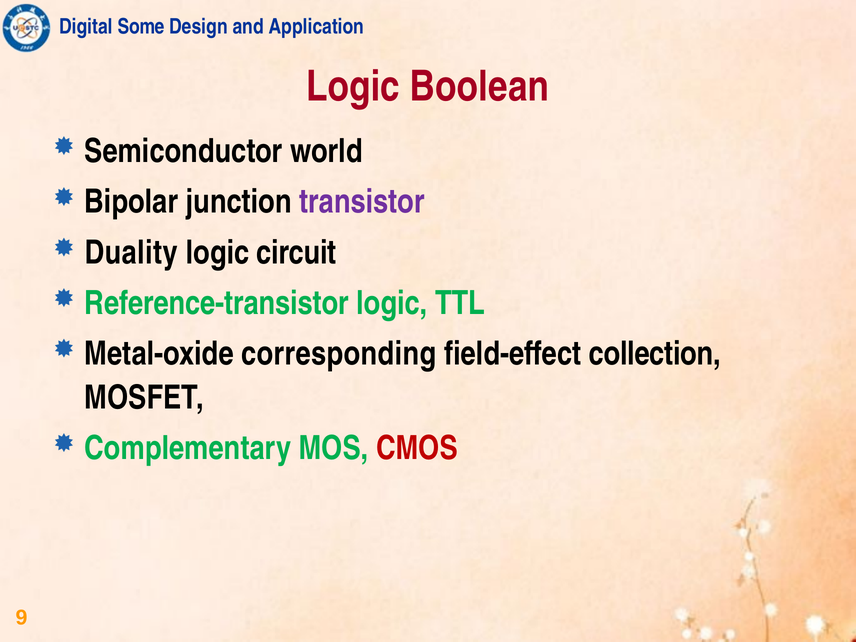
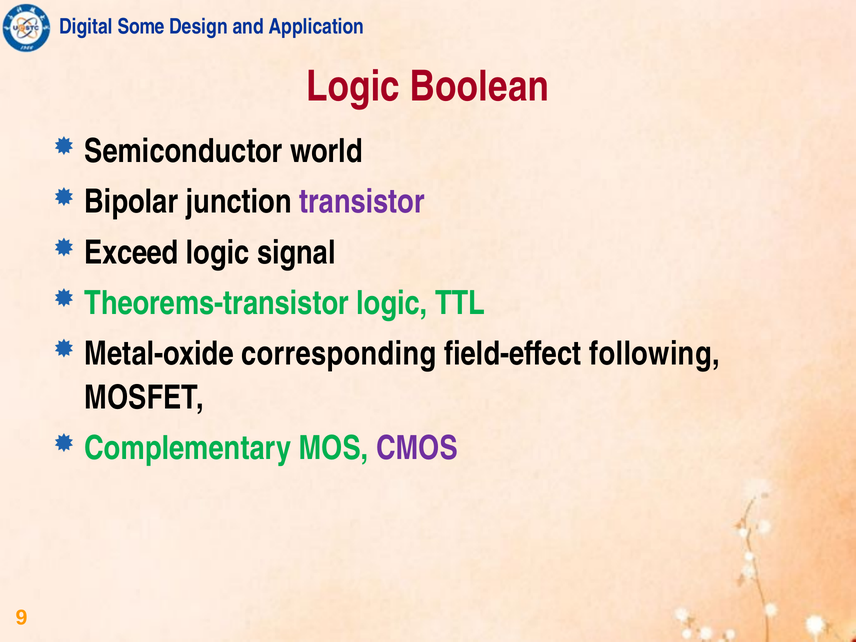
Duality: Duality -> Exceed
circuit: circuit -> signal
Reference-transistor: Reference-transistor -> Theorems-transistor
collection: collection -> following
CMOS colour: red -> purple
